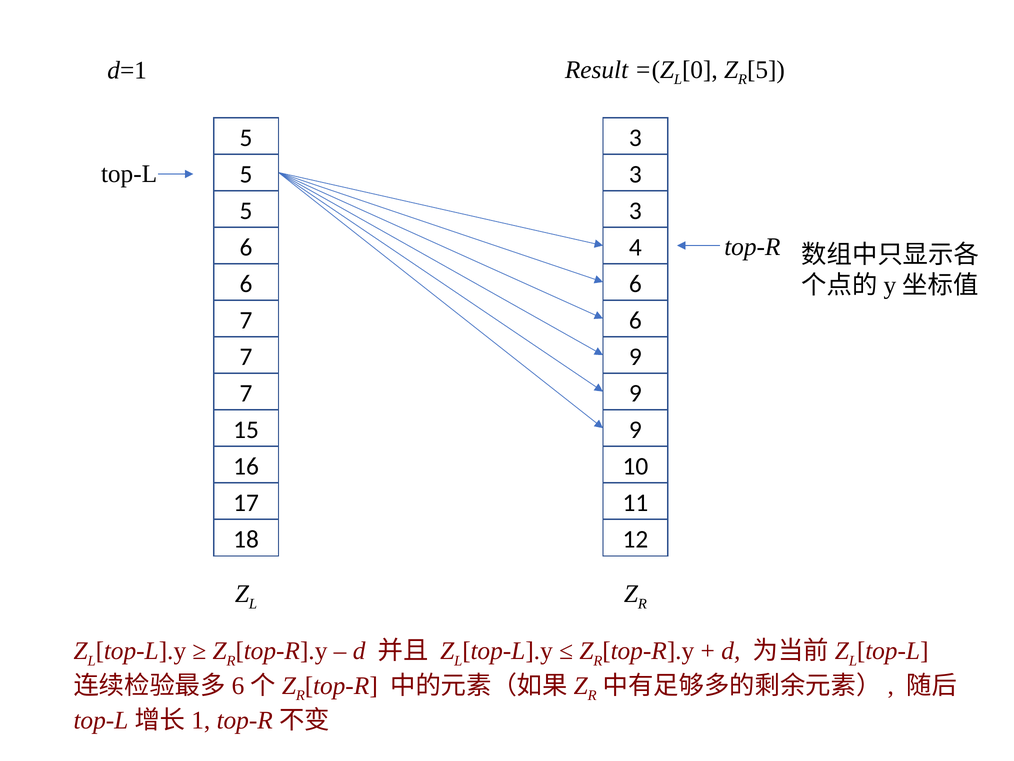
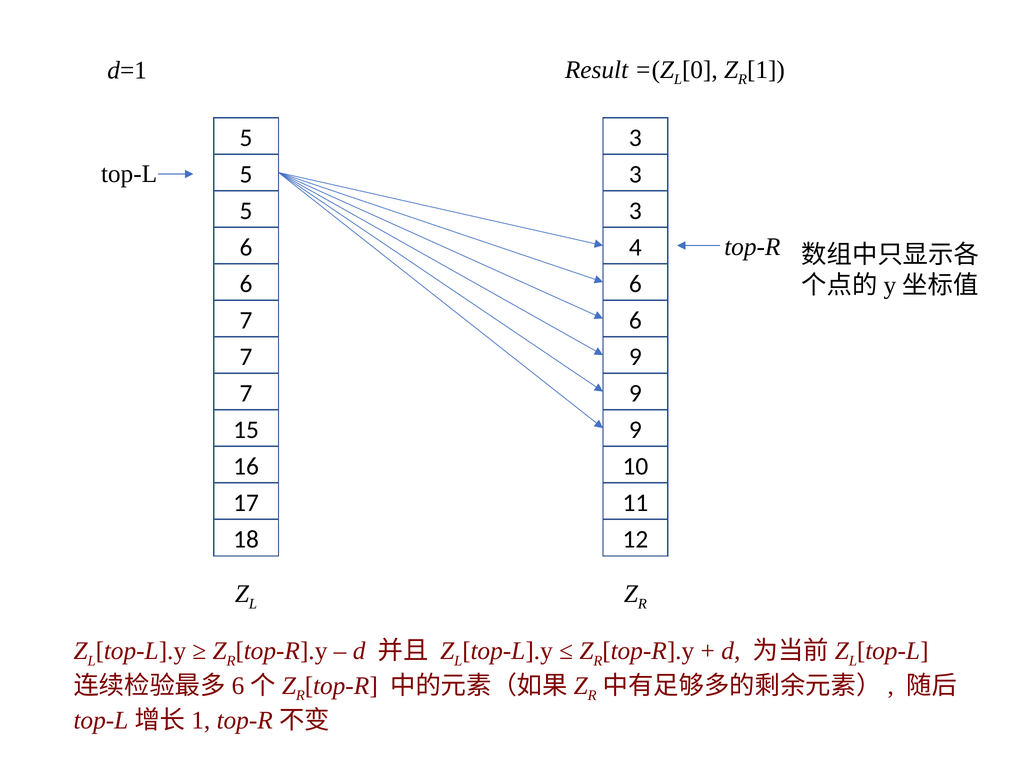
5 at (766, 70): 5 -> 1
